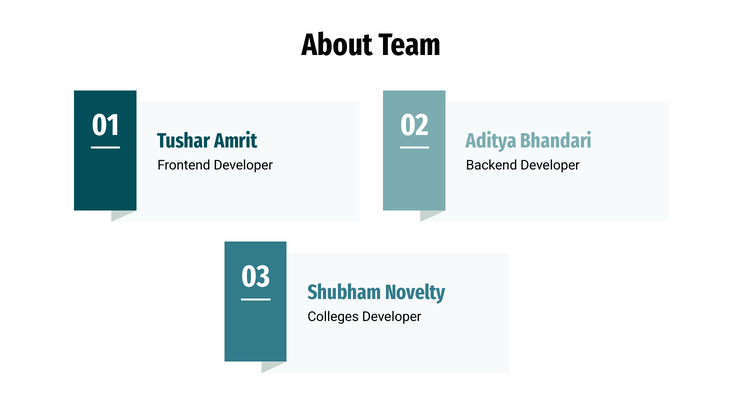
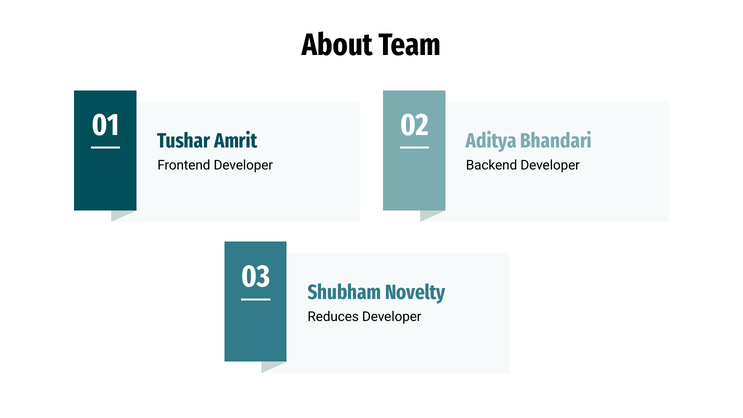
Colleges: Colleges -> Reduces
